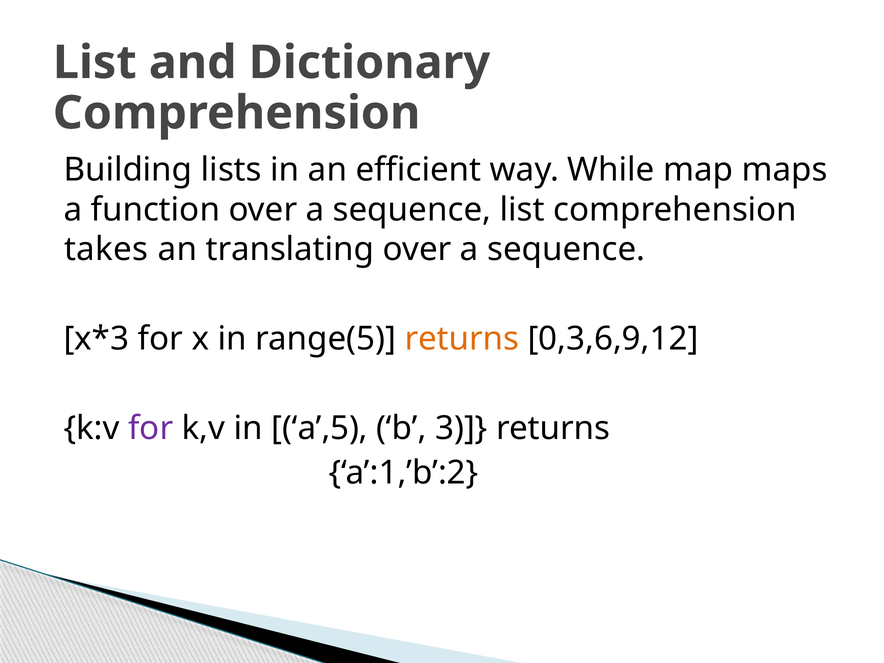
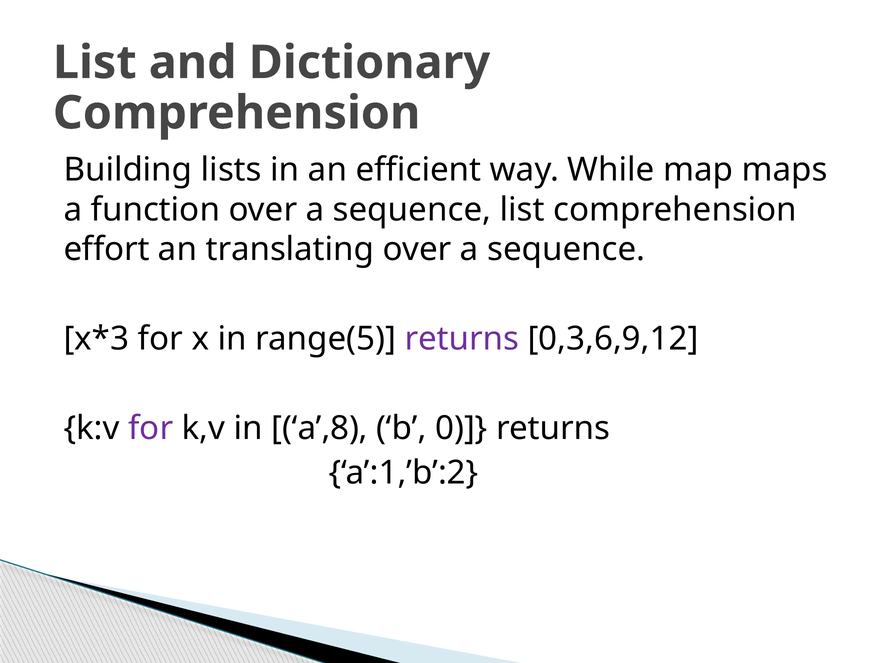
takes: takes -> effort
returns at (462, 339) colour: orange -> purple
a’,5: a’,5 -> a’,8
3: 3 -> 0
